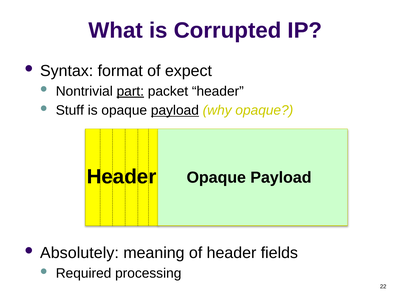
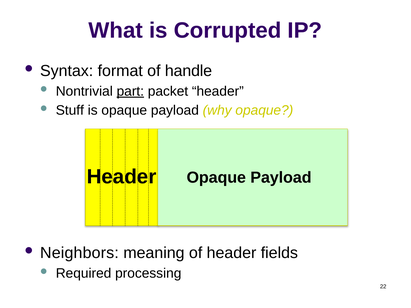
expect: expect -> handle
payload at (175, 111) underline: present -> none
Absolutely: Absolutely -> Neighbors
